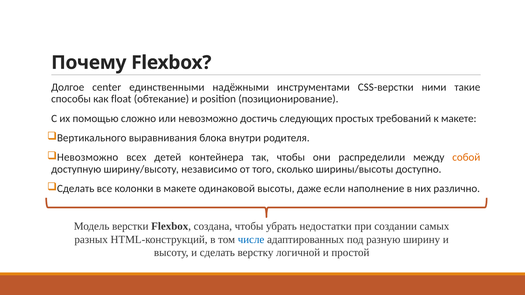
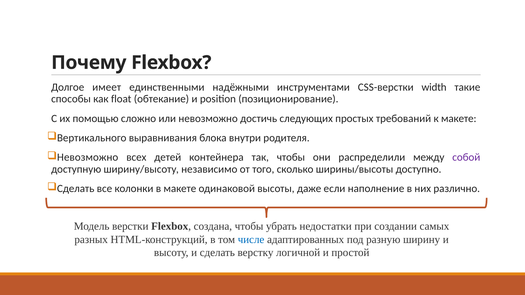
center: center -> имеет
ними: ними -> width
собой colour: orange -> purple
